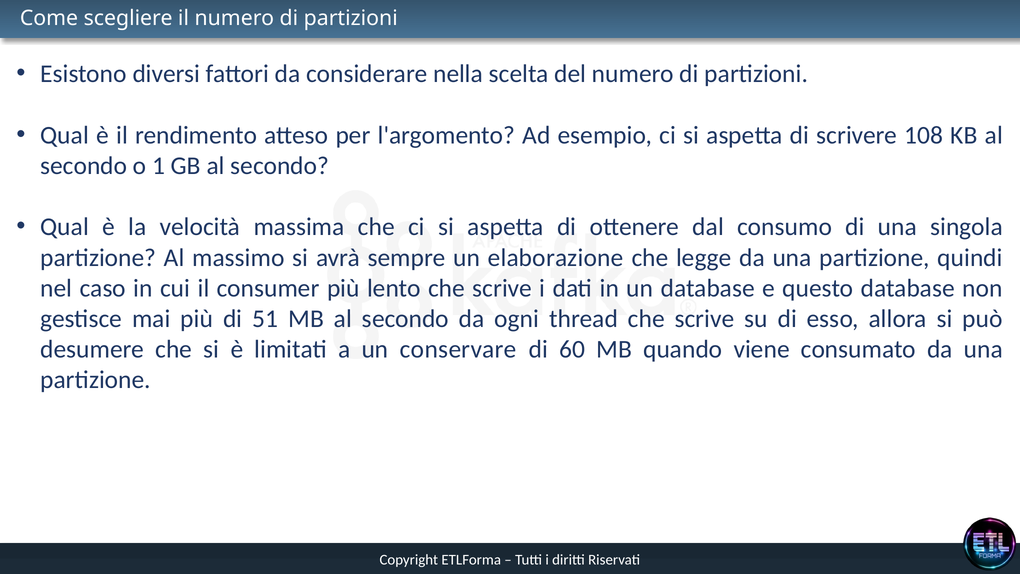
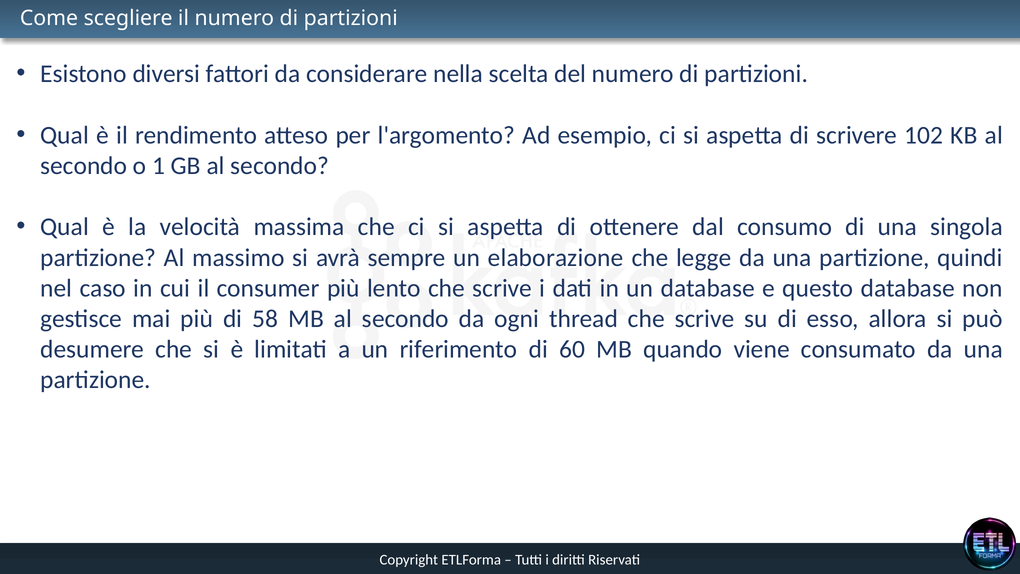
108: 108 -> 102
51: 51 -> 58
conservare: conservare -> riferimento
